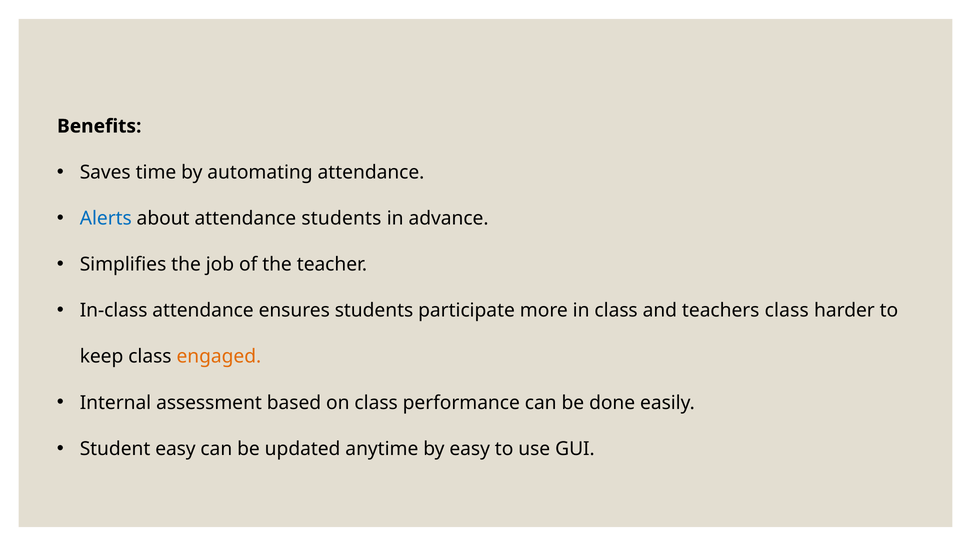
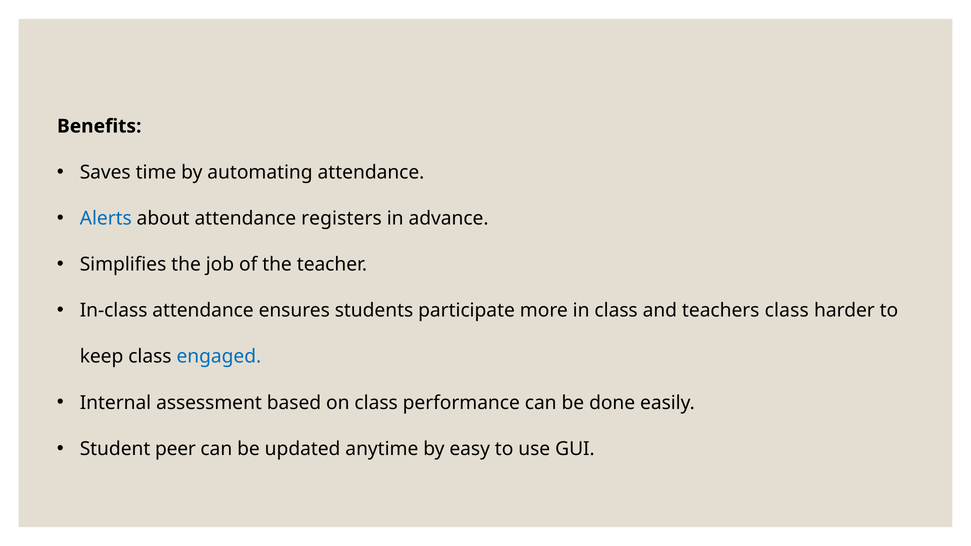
attendance students: students -> registers
engaged colour: orange -> blue
Student easy: easy -> peer
